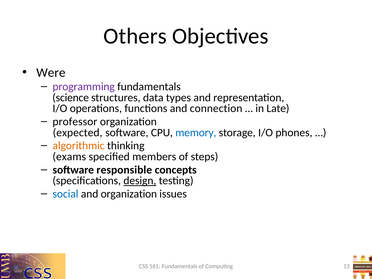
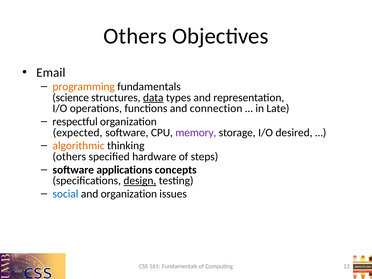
Were: Were -> Email
programming colour: purple -> orange
data underline: none -> present
professor: professor -> respectful
memory colour: blue -> purple
phones: phones -> desired
exams at (69, 157): exams -> others
members: members -> hardware
responsible: responsible -> applications
